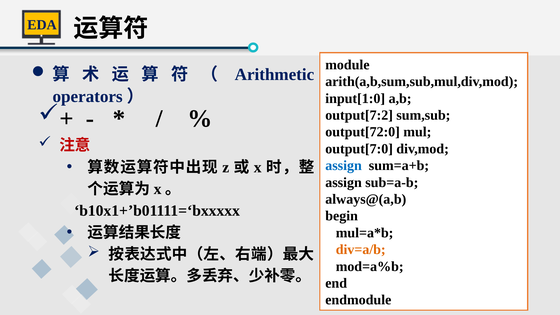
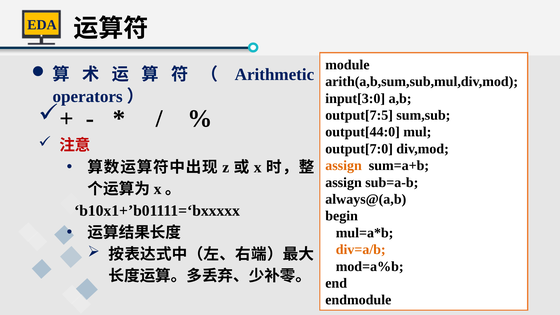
input[1:0: input[1:0 -> input[3:0
output[7:2: output[7:2 -> output[7:5
output[72:0: output[72:0 -> output[44:0
assign at (344, 166) colour: blue -> orange
